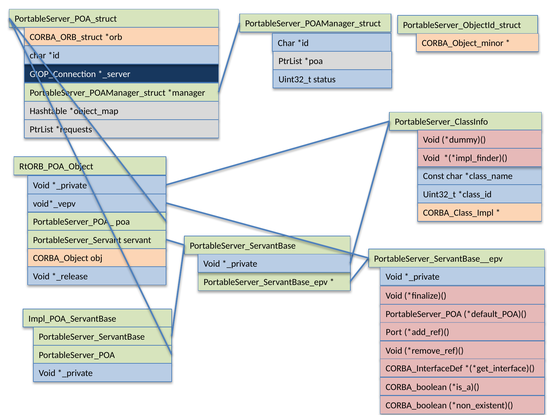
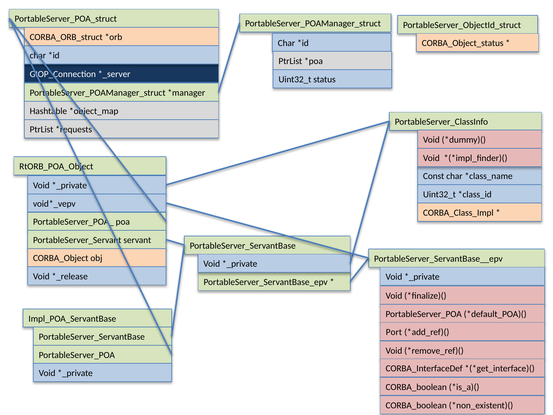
CORBA_Object_minor: CORBA_Object_minor -> CORBA_Object_status
